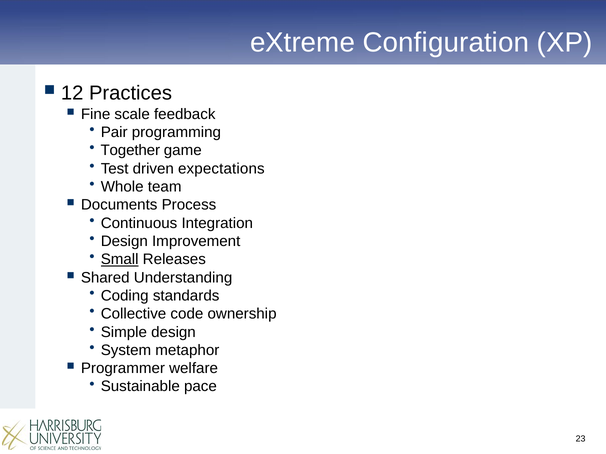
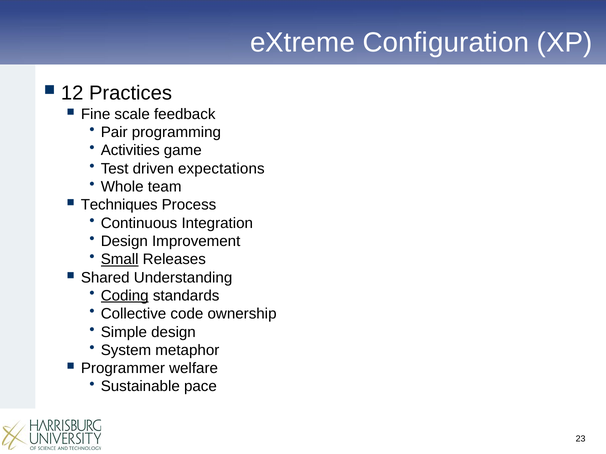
Together: Together -> Activities
Documents: Documents -> Techniques
Coding underline: none -> present
